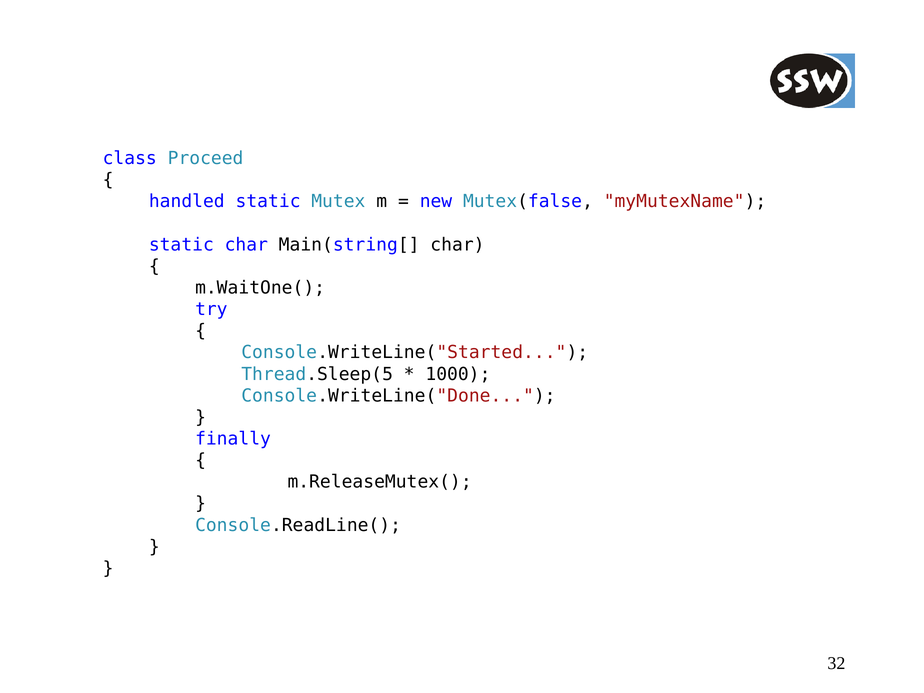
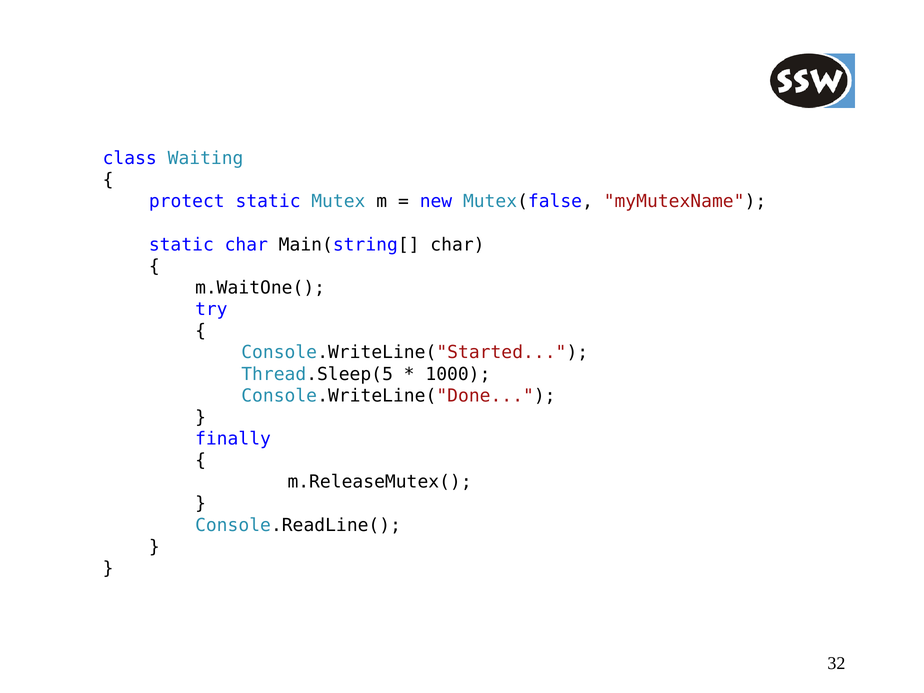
Proceed: Proceed -> Waiting
handled: handled -> protect
